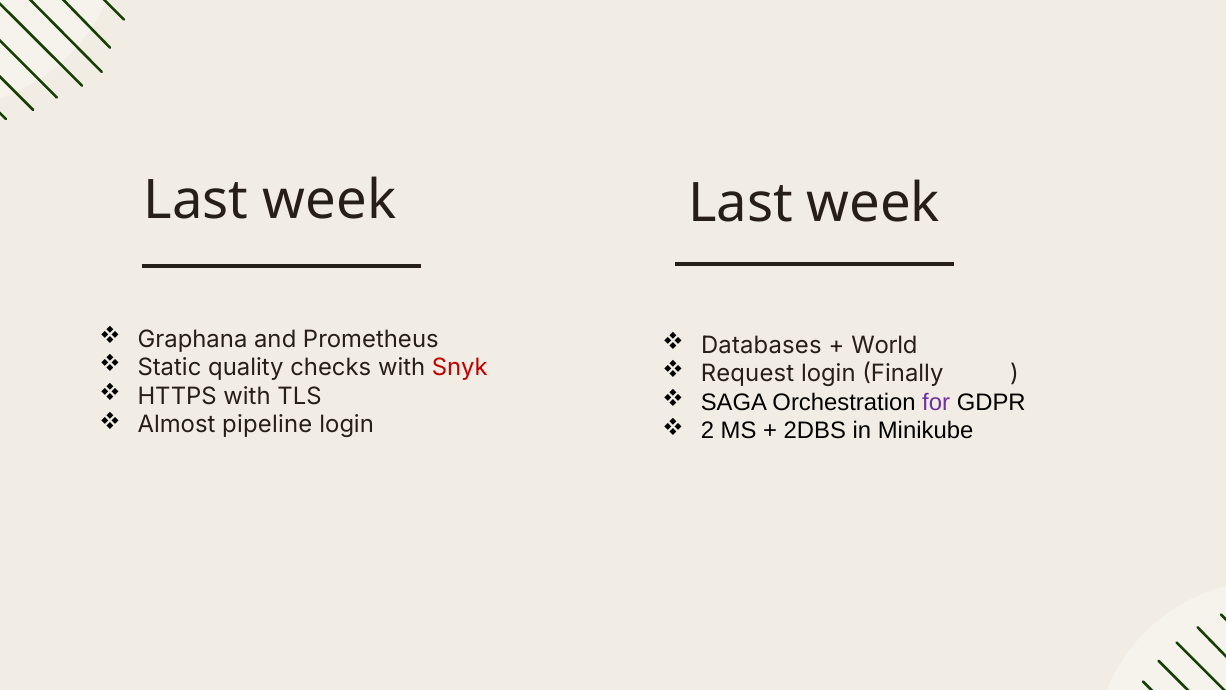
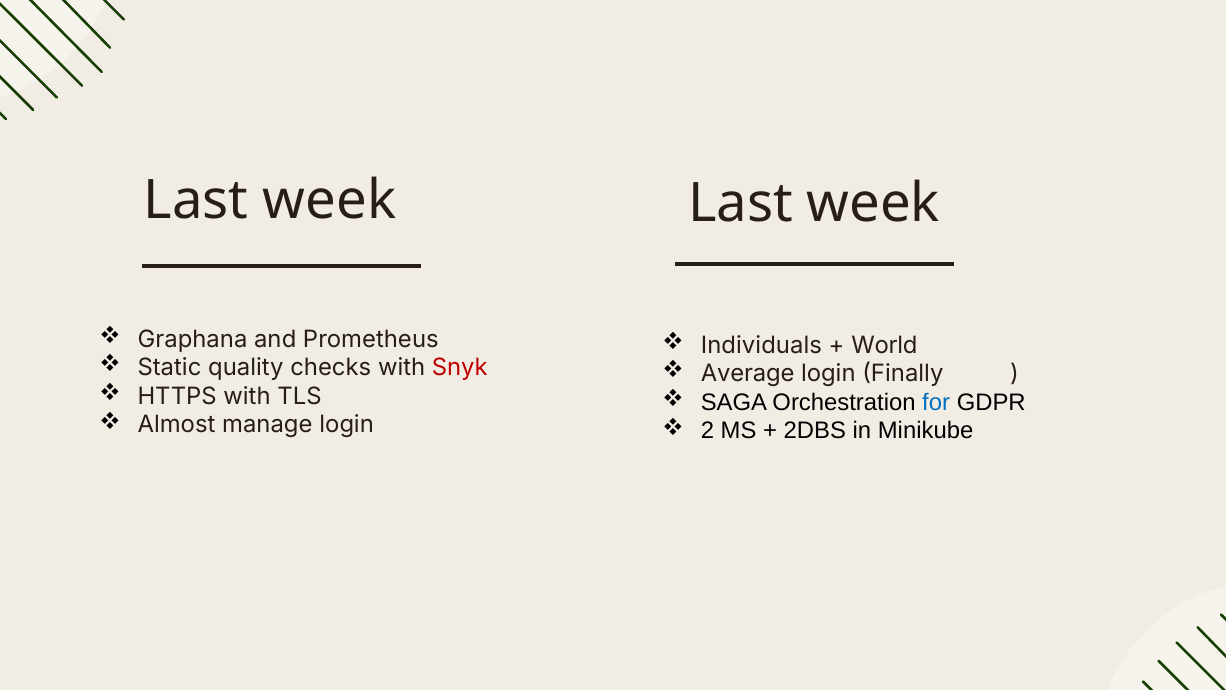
Databases: Databases -> Individuals
Request: Request -> Average
for colour: purple -> blue
pipeline: pipeline -> manage
